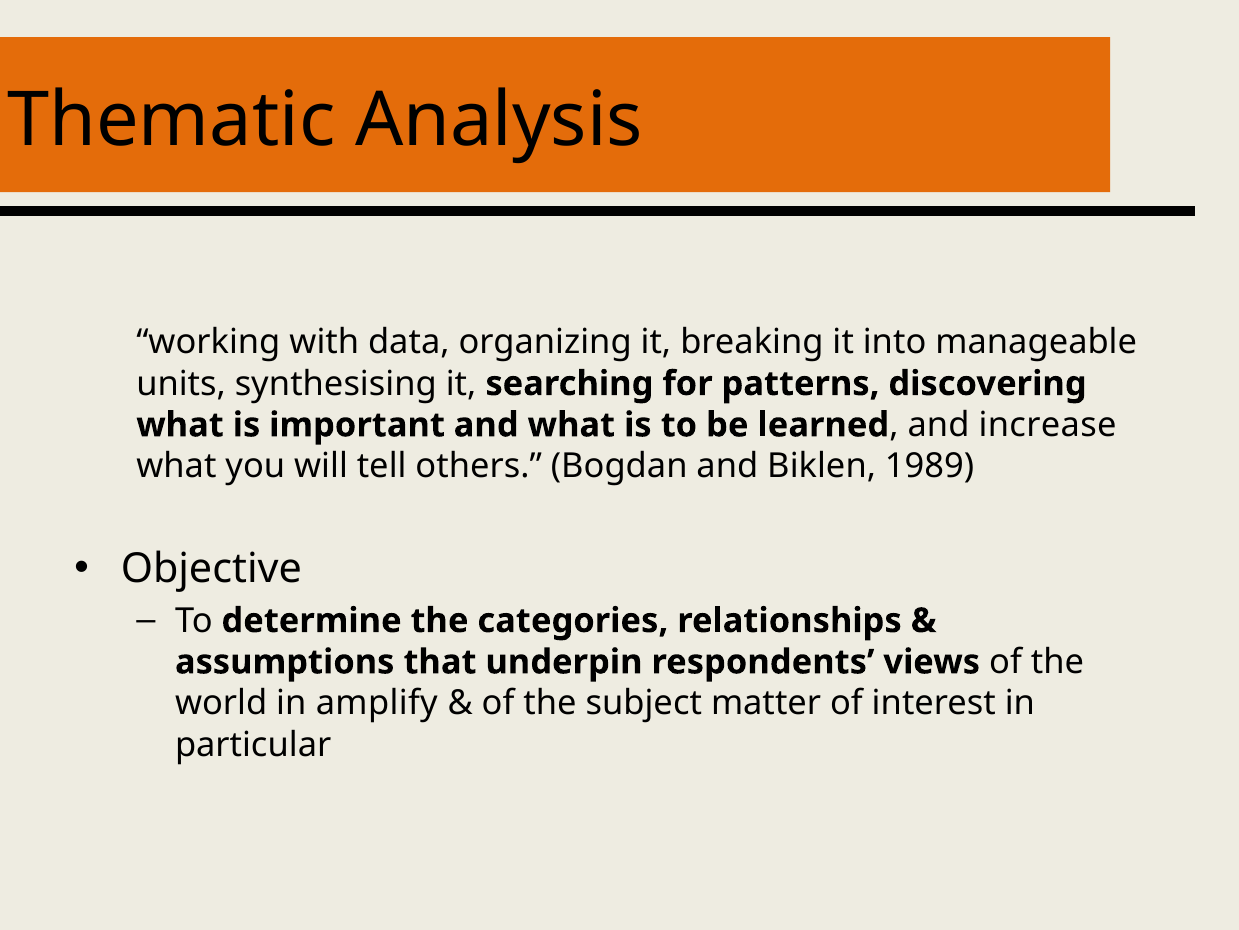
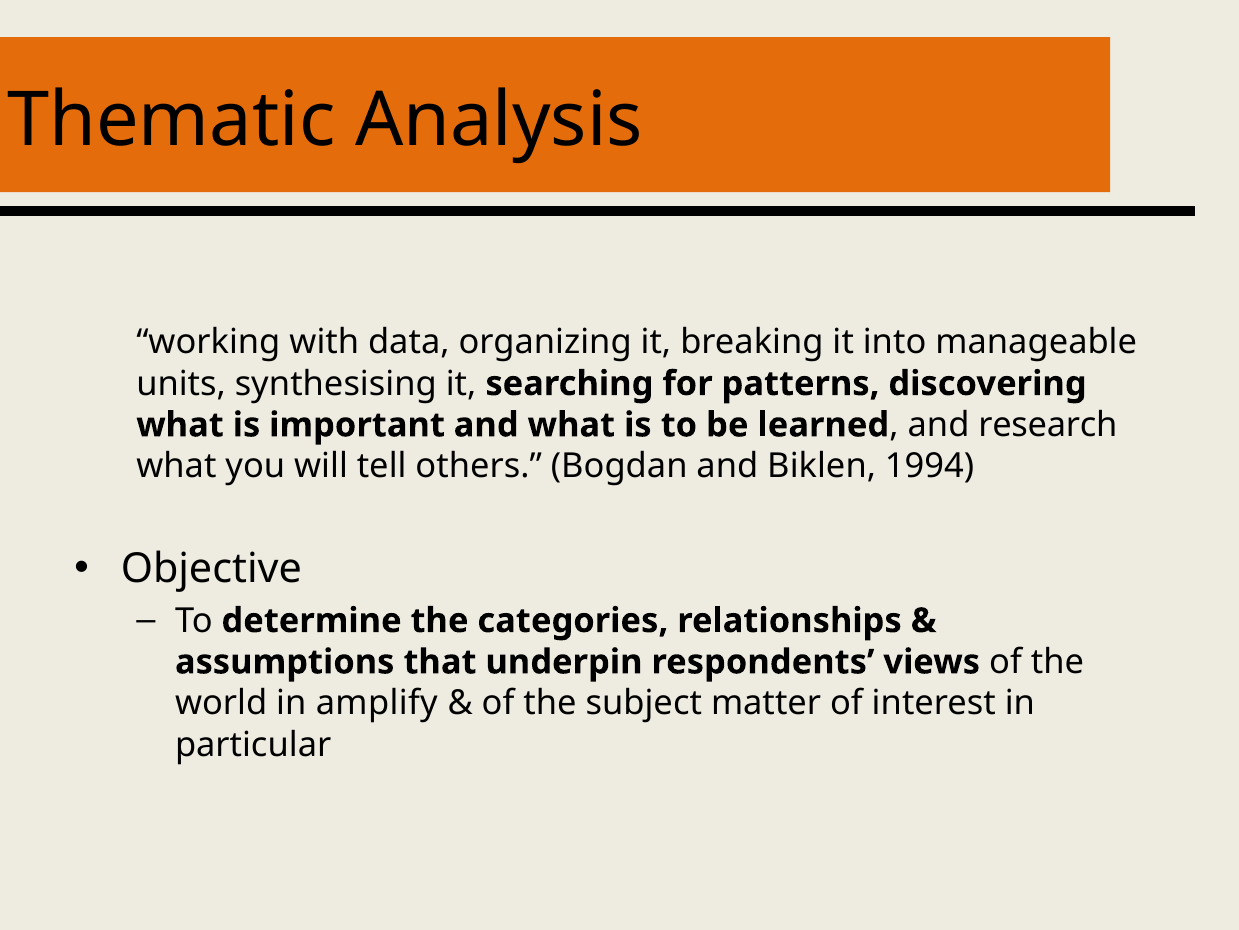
increase: increase -> research
1989: 1989 -> 1994
